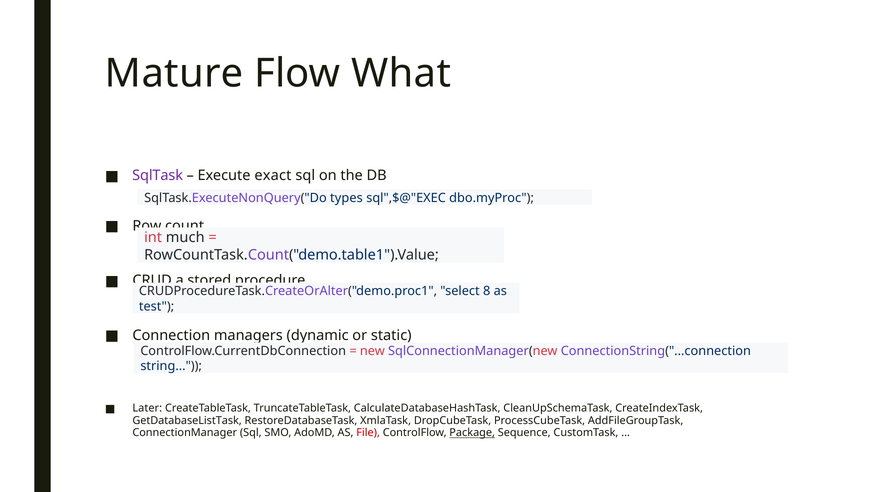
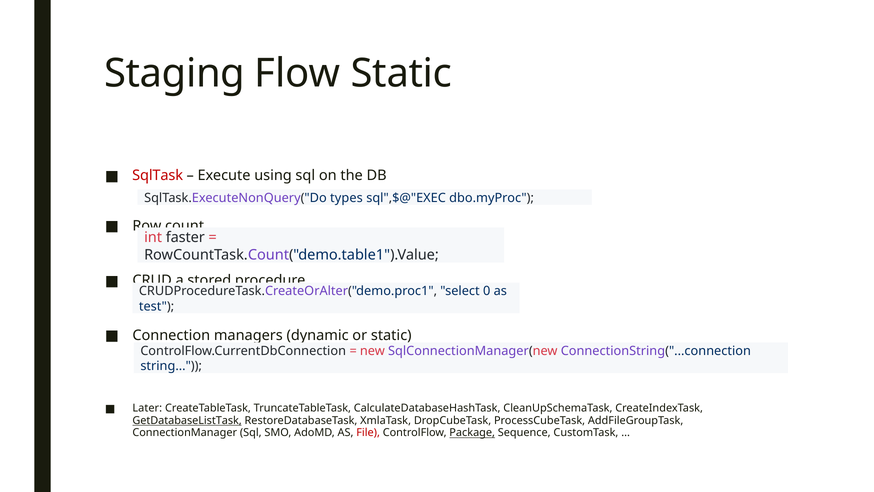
Mature: Mature -> Staging
Flow What: What -> Static
SqlTask colour: purple -> red
exact: exact -> using
much: much -> faster
8: 8 -> 0
GetDatabaseListTask underline: none -> present
